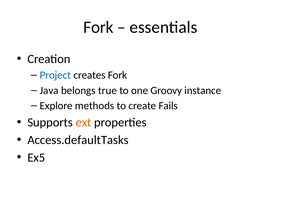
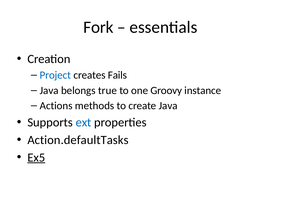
creates Fork: Fork -> Fails
Explore: Explore -> Actions
create Fails: Fails -> Java
ext colour: orange -> blue
Access.defaultTasks: Access.defaultTasks -> Action.defaultTasks
Ex5 underline: none -> present
